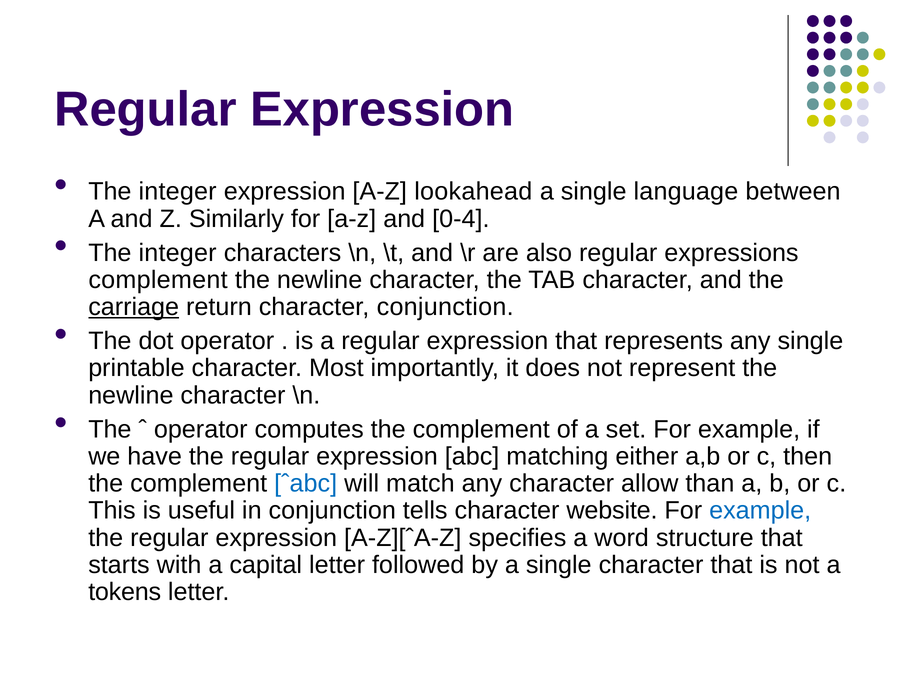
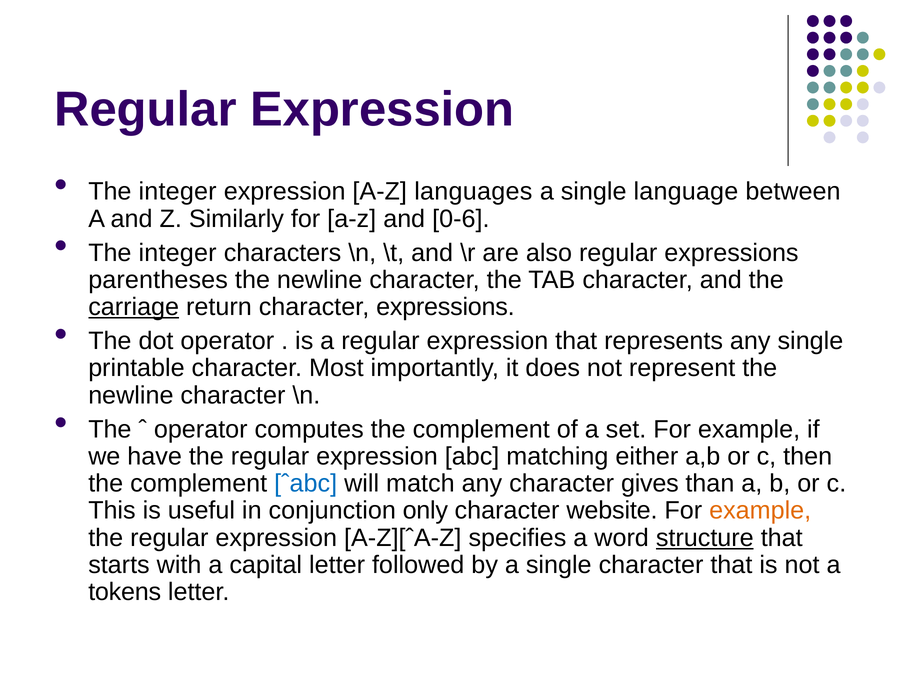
lookahead: lookahead -> languages
0-4: 0-4 -> 0-6
complement at (158, 280): complement -> parentheses
character conjunction: conjunction -> expressions
allow: allow -> gives
tells: tells -> only
example at (760, 511) colour: blue -> orange
structure underline: none -> present
